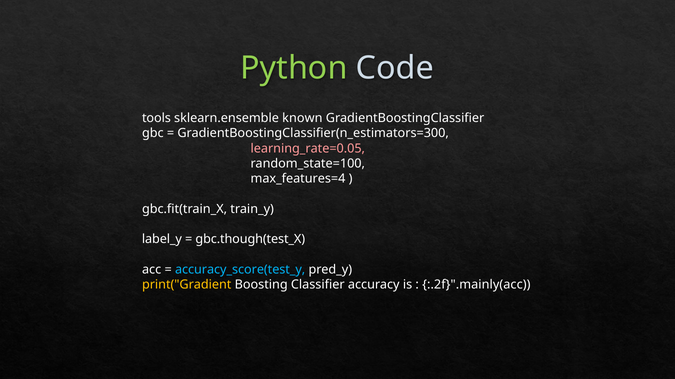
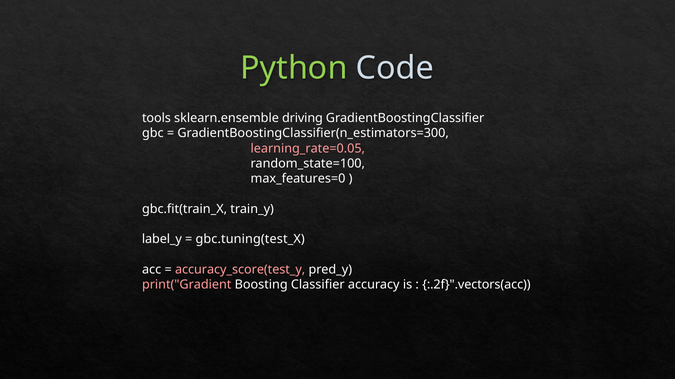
known: known -> driving
max_features=4: max_features=4 -> max_features=0
gbc.though(test_X: gbc.though(test_X -> gbc.tuning(test_X
accuracy_score(test_y colour: light blue -> pink
print("Gradient colour: yellow -> pink
:.2f}".mainly(acc: :.2f}".mainly(acc -> :.2f}".vectors(acc
